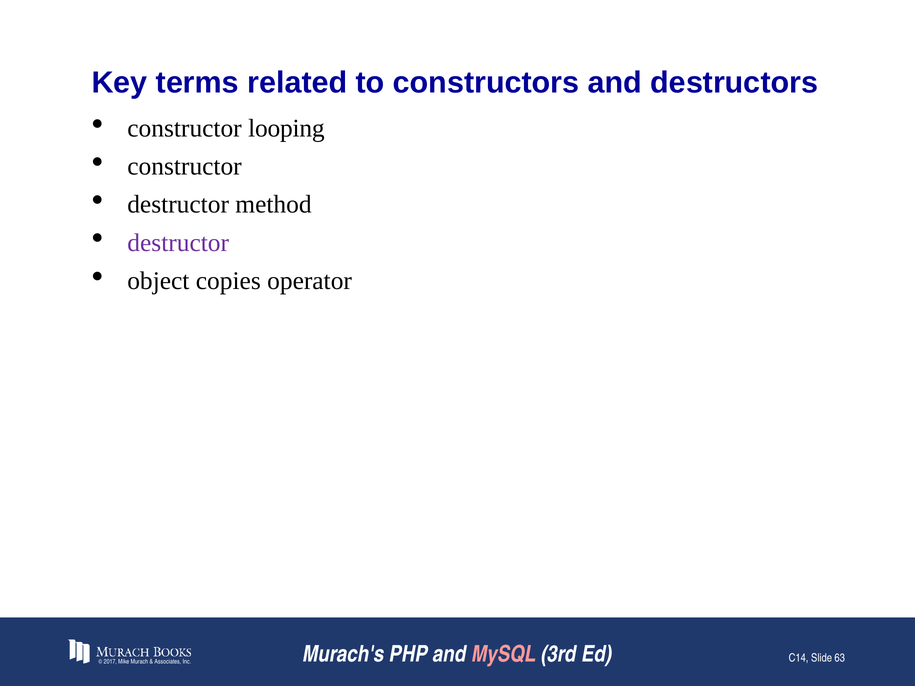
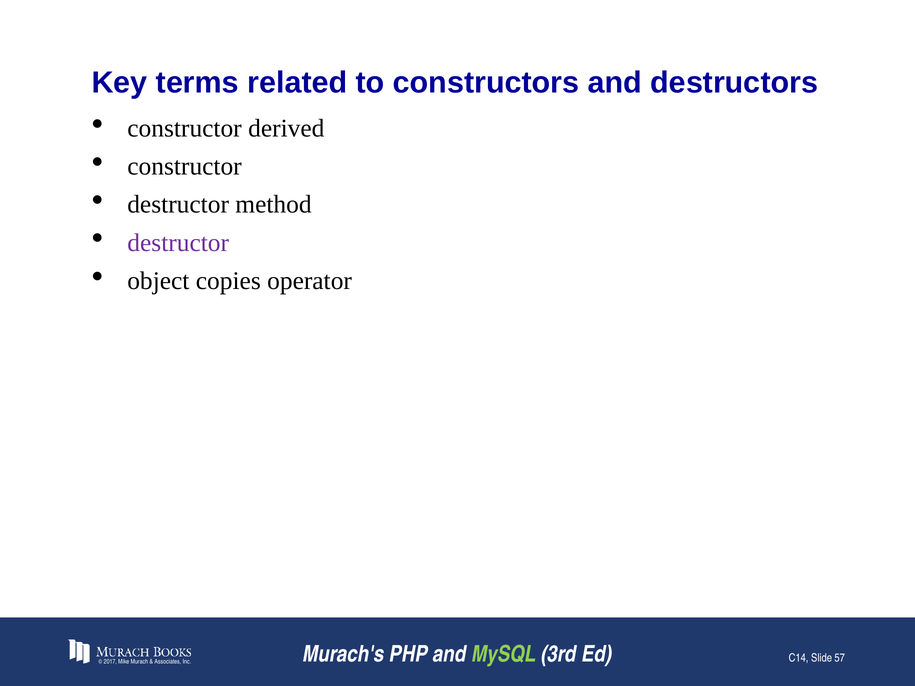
looping: looping -> derived
MySQL colour: pink -> light green
63: 63 -> 57
